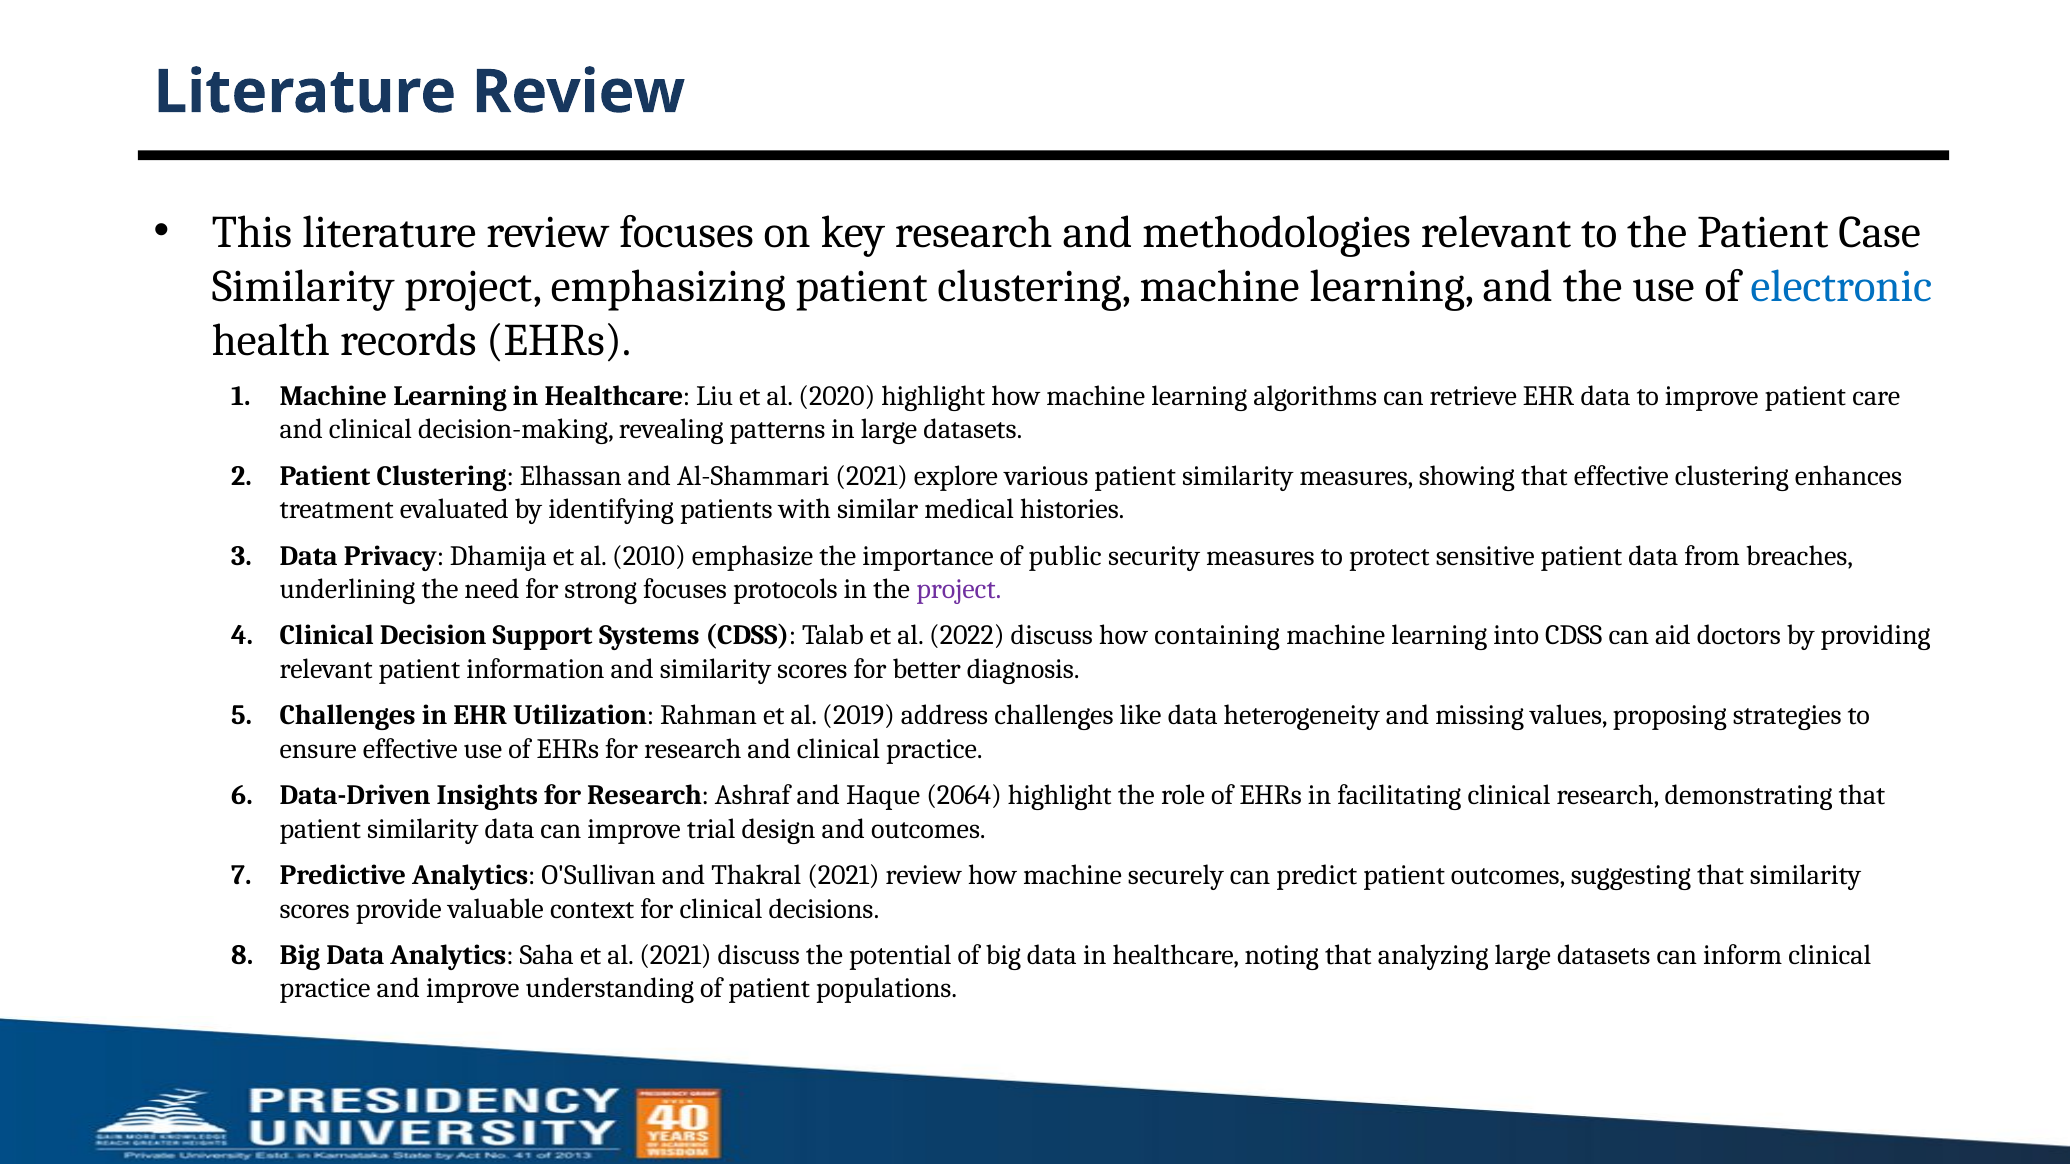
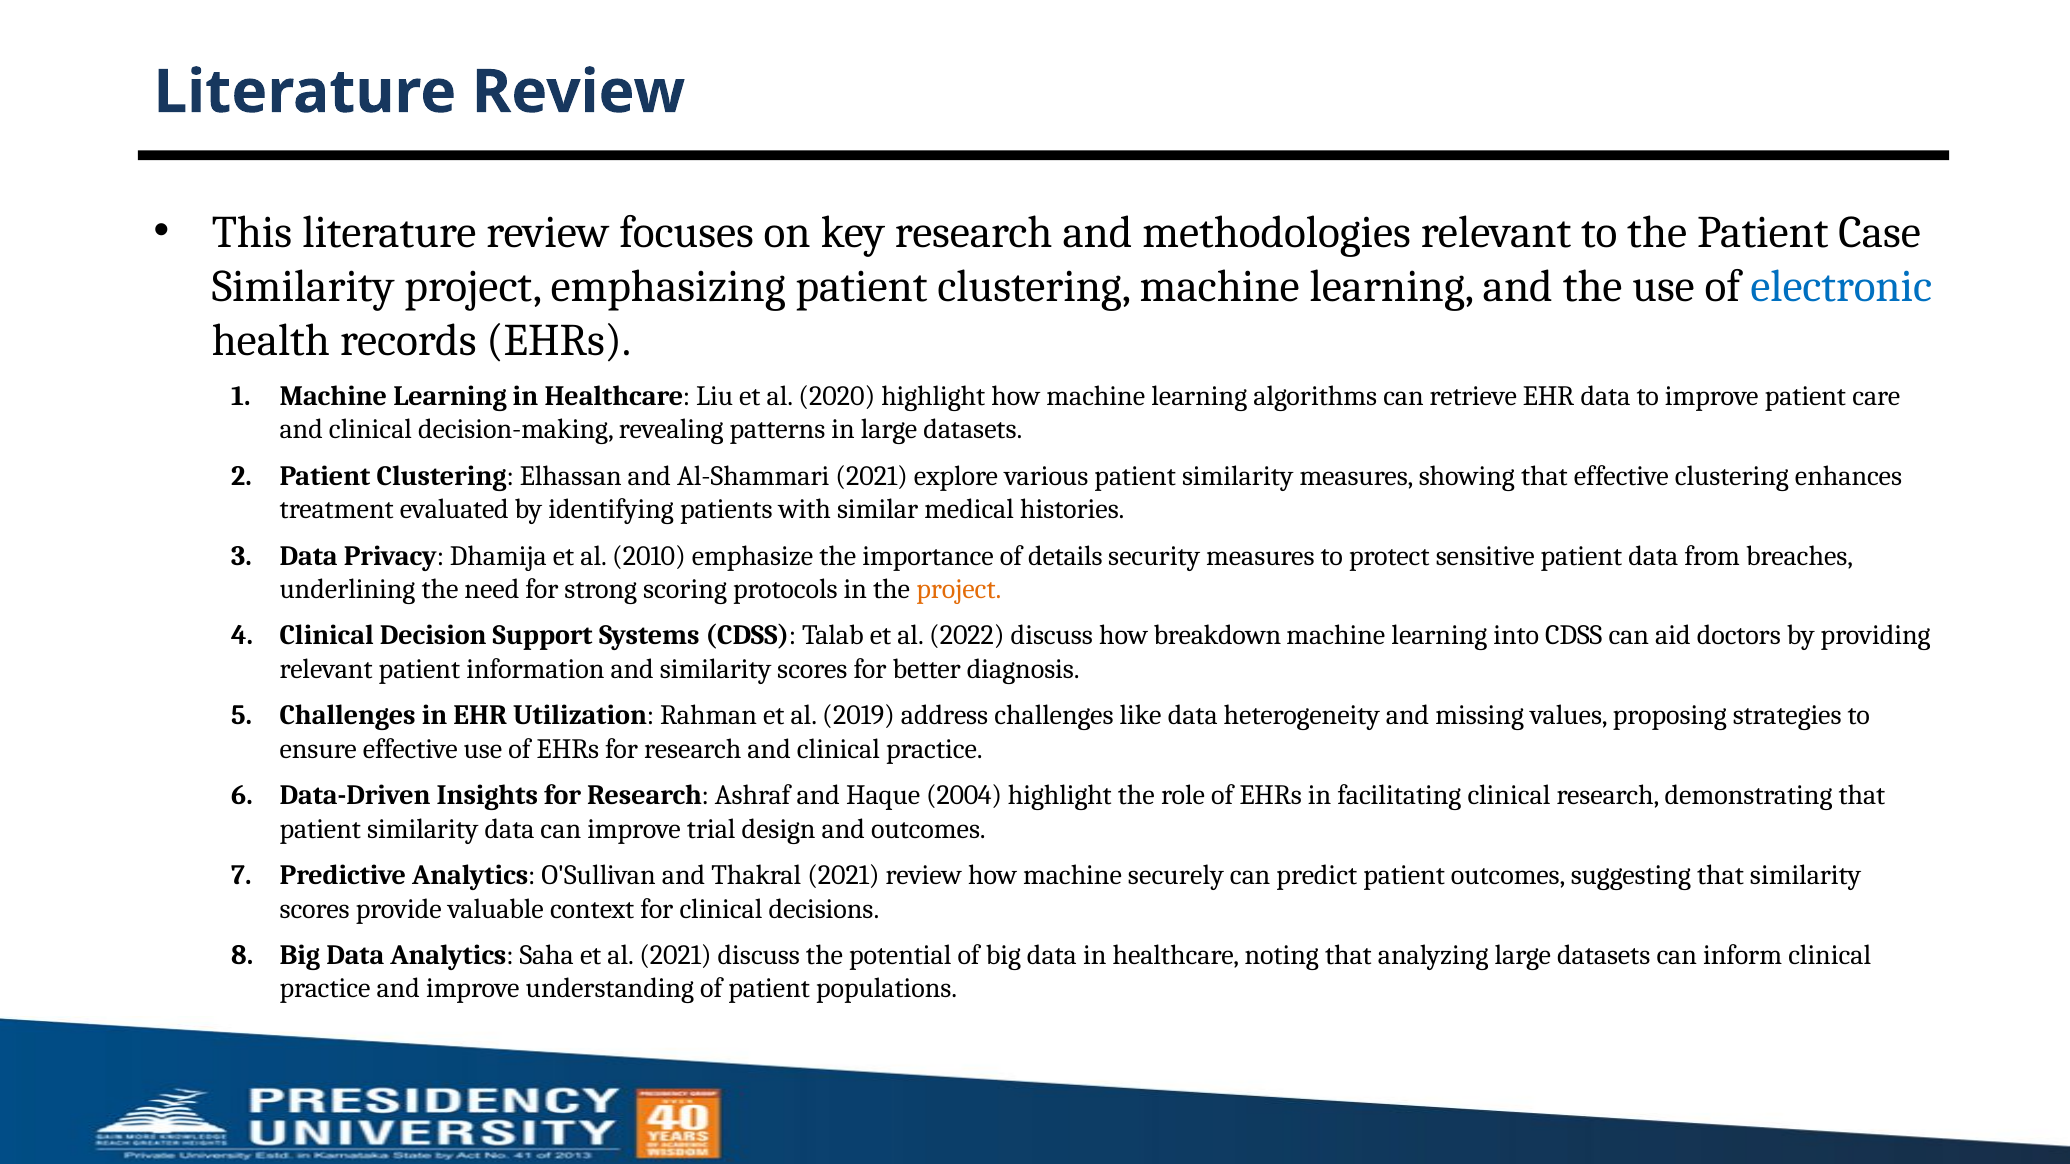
public: public -> details
strong focuses: focuses -> scoring
project at (959, 590) colour: purple -> orange
containing: containing -> breakdown
2064: 2064 -> 2004
